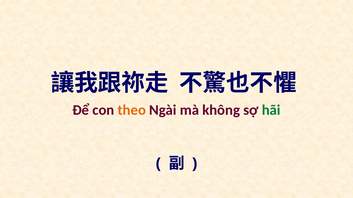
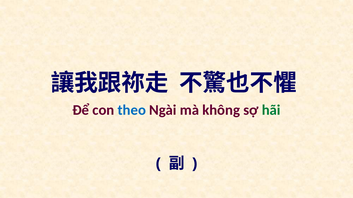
theo colour: orange -> blue
